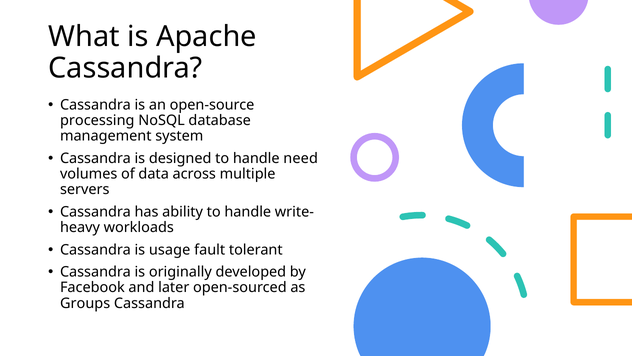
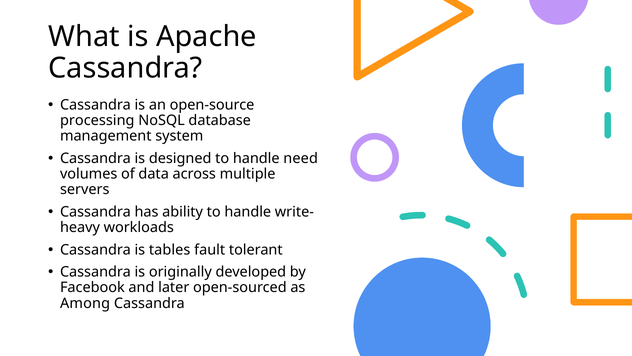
usage: usage -> tables
Groups: Groups -> Among
